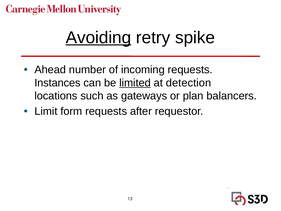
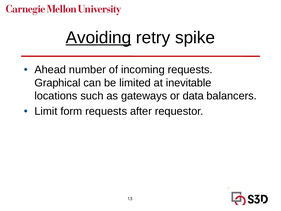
Instances: Instances -> Graphical
limited underline: present -> none
detection: detection -> inevitable
plan: plan -> data
